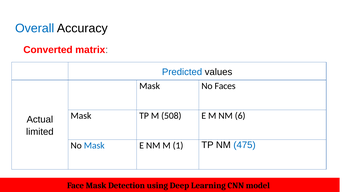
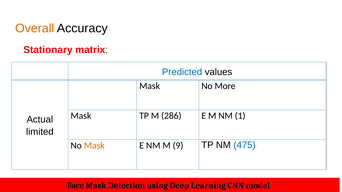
Overall colour: blue -> orange
Converted: Converted -> Stationary
Faces: Faces -> More
508: 508 -> 286
6: 6 -> 1
Mask at (94, 146) colour: blue -> orange
1: 1 -> 9
